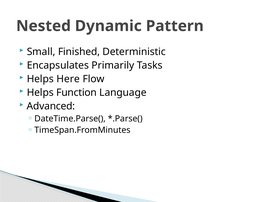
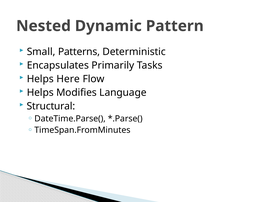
Finished: Finished -> Patterns
Function: Function -> Modifies
Advanced: Advanced -> Structural
